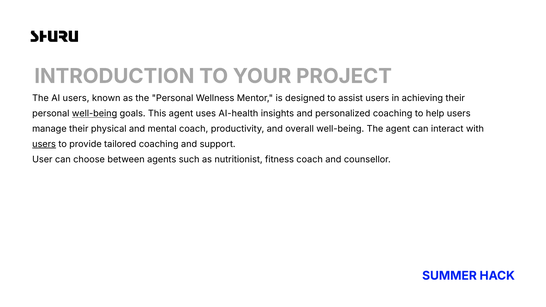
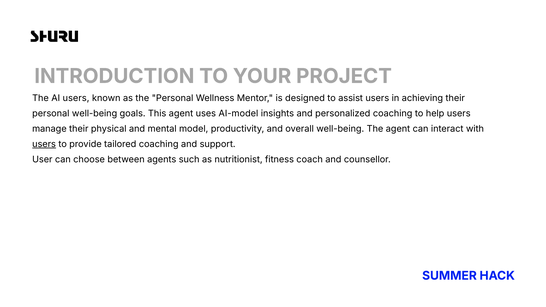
well-being at (95, 114) underline: present -> none
AI-health: AI-health -> AI-model
mental coach: coach -> model
